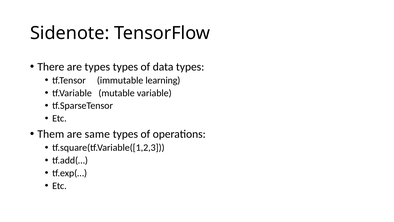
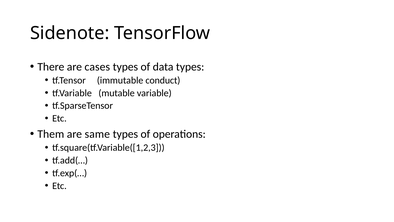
are types: types -> cases
learning: learning -> conduct
